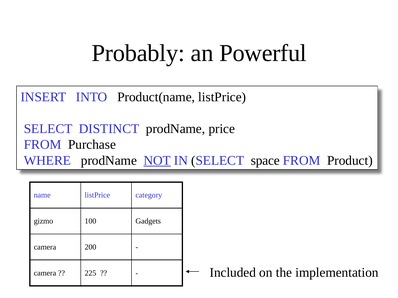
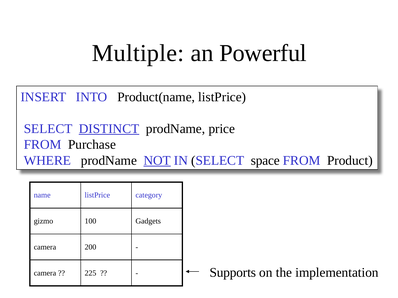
Probably: Probably -> Multiple
DISTINCT underline: none -> present
Included: Included -> Supports
